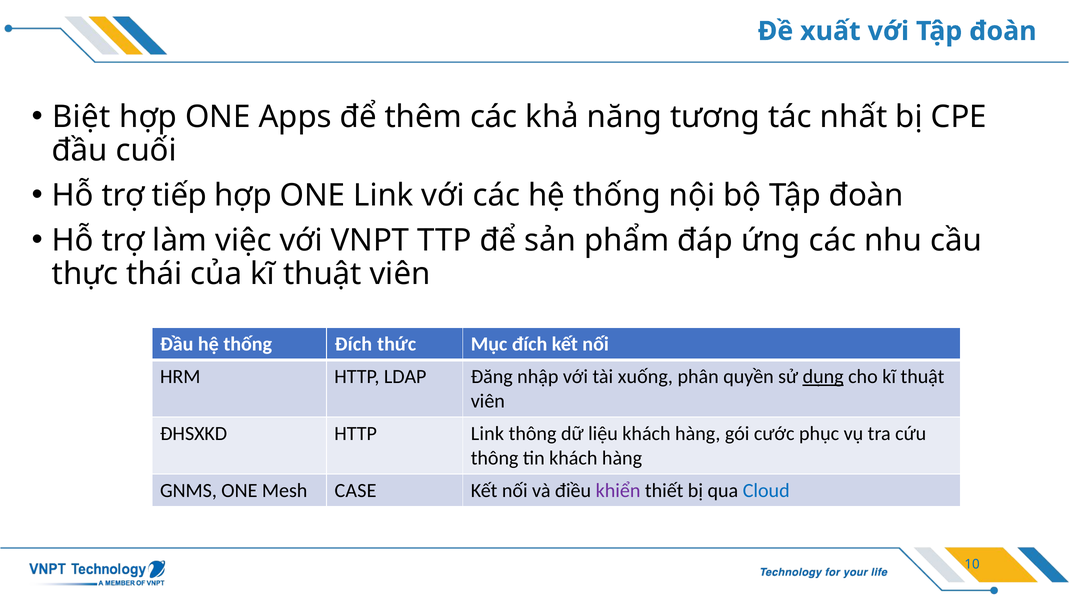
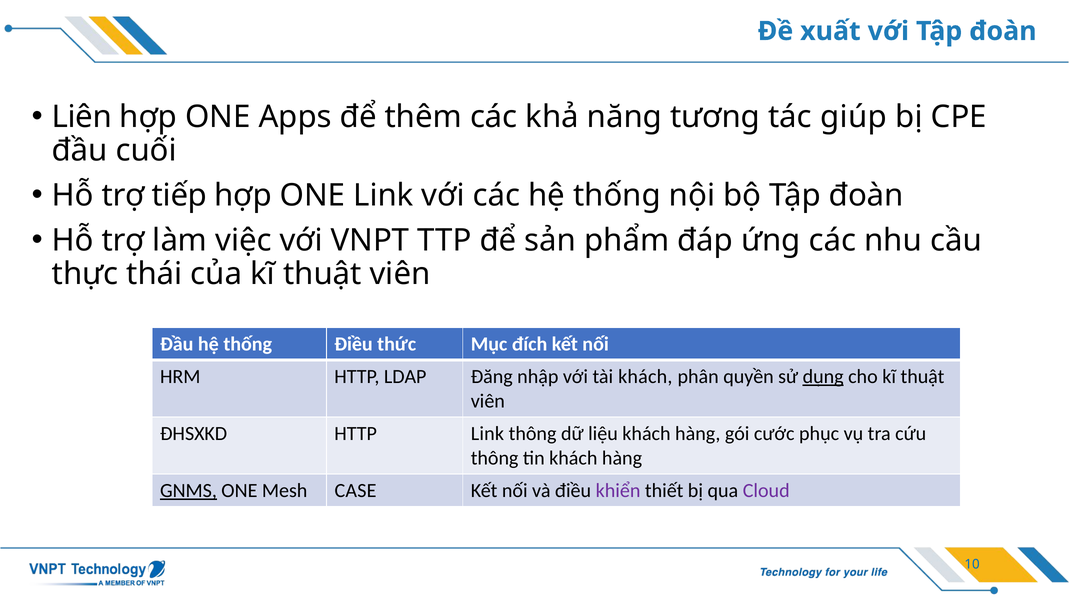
Biệt: Biệt -> Liên
nhất: nhất -> giúp
thống Đích: Đích -> Điều
tài xuống: xuống -> khách
GNMS underline: none -> present
Cloud colour: blue -> purple
